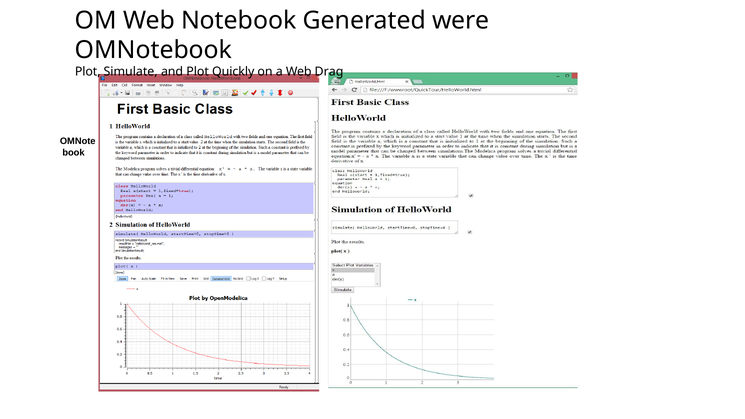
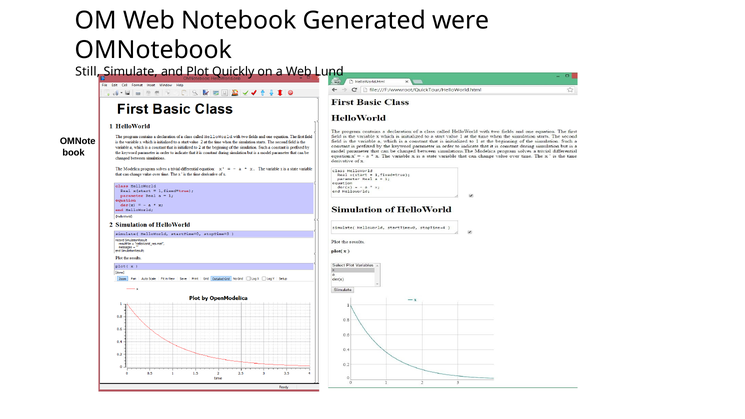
Plot at (88, 72): Plot -> Still
Drag: Drag -> Lund
